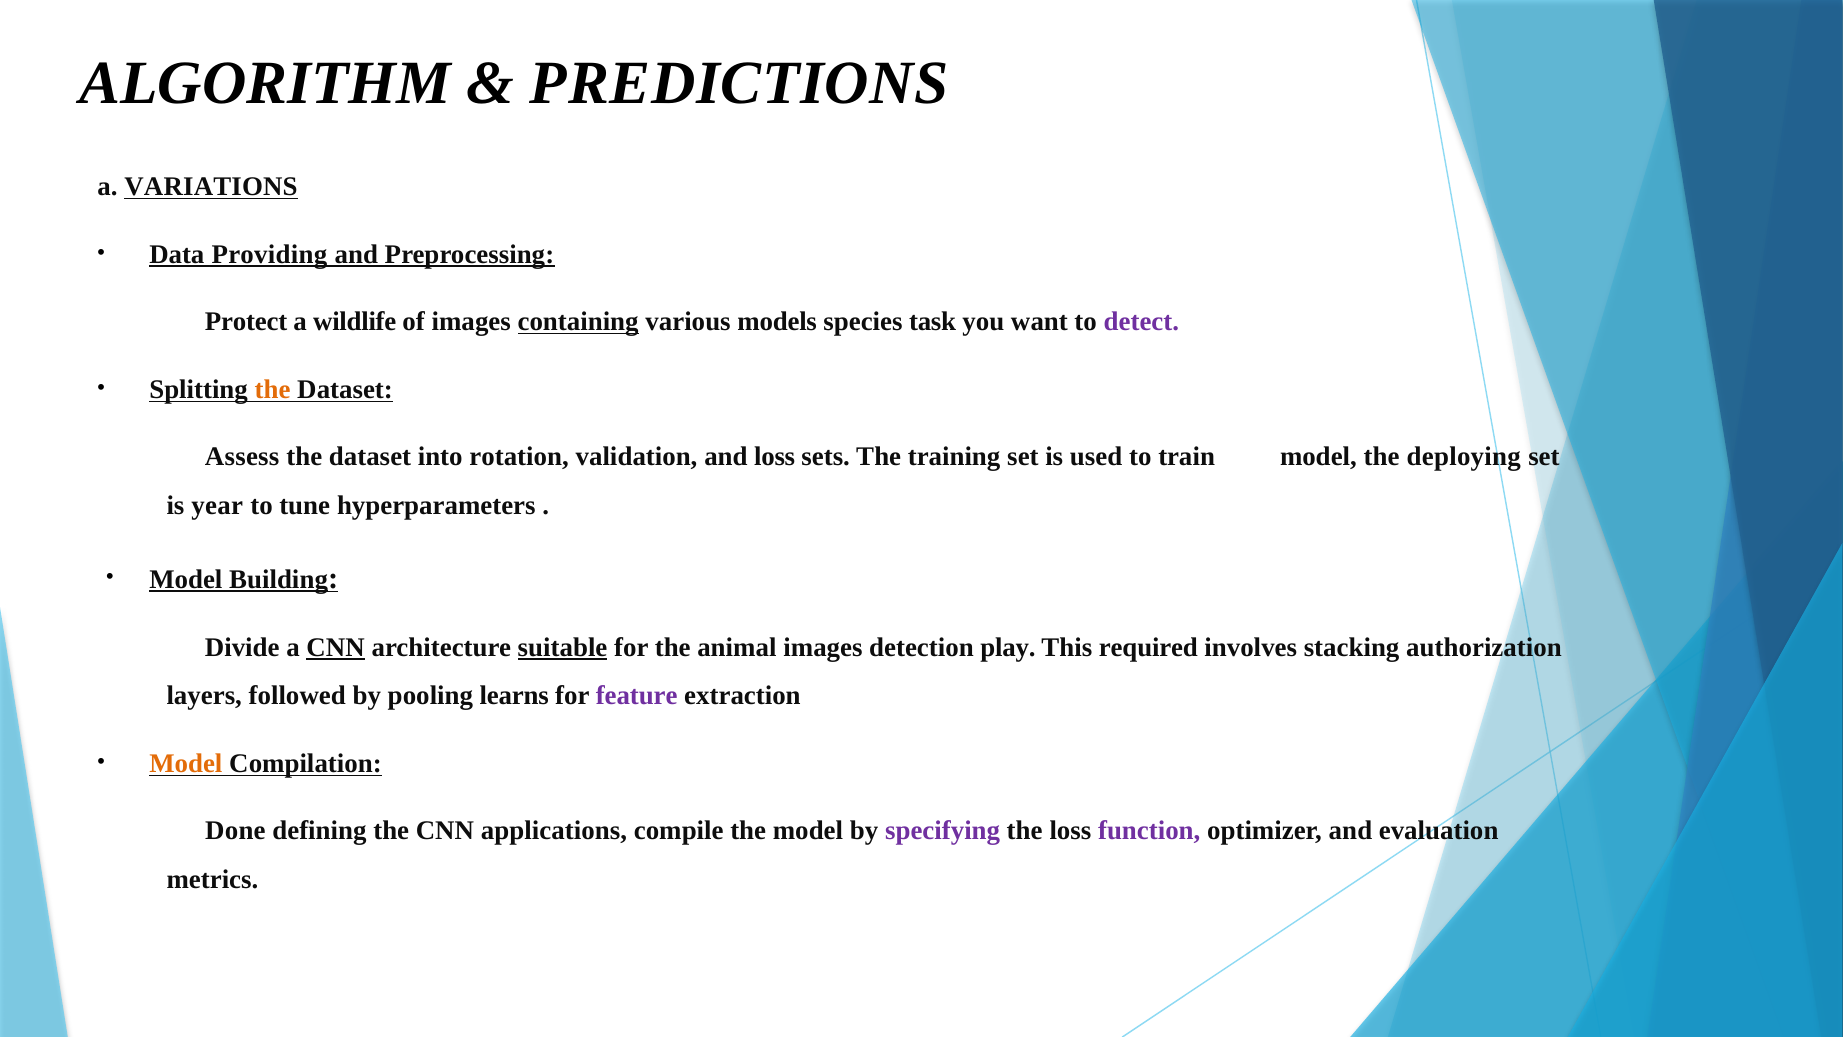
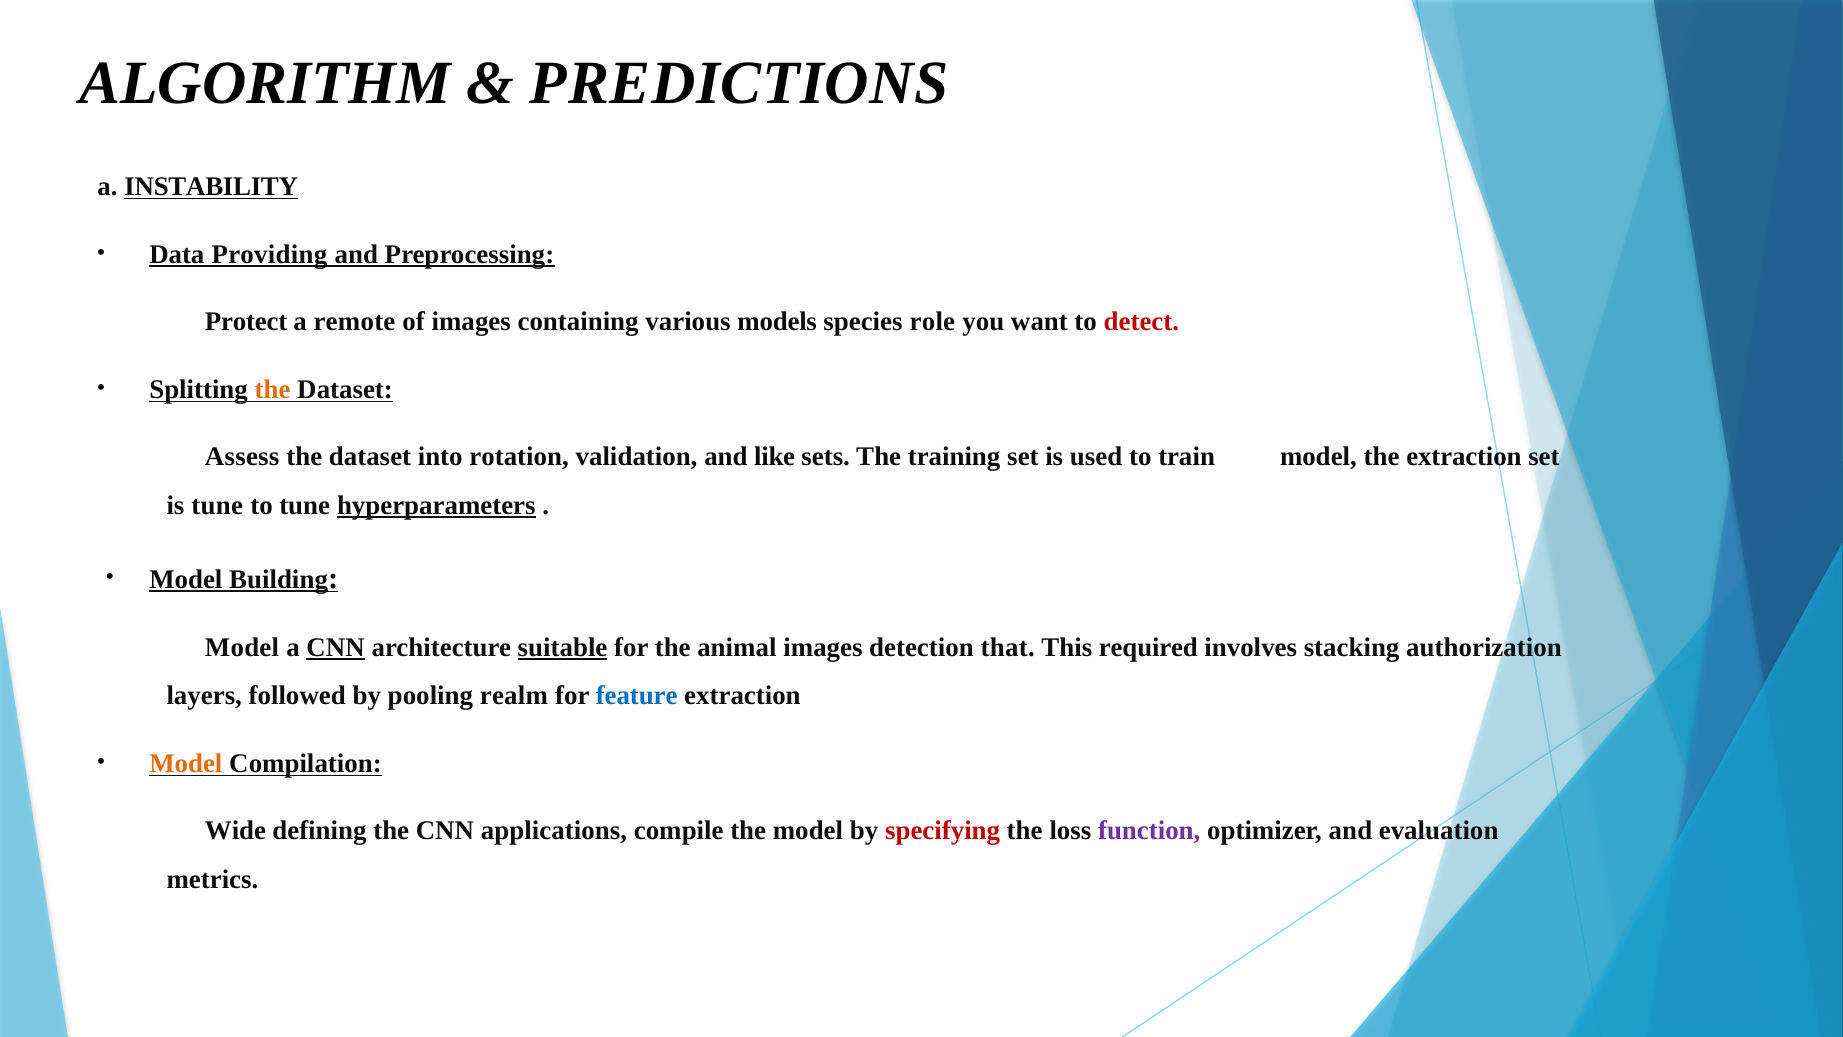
VARIATIONS: VARIATIONS -> INSTABILITY
wildlife: wildlife -> remote
containing underline: present -> none
task: task -> role
detect colour: purple -> red
and loss: loss -> like
the deploying: deploying -> extraction
is year: year -> tune
hyperparameters underline: none -> present
Divide at (242, 647): Divide -> Model
play: play -> that
learns: learns -> realm
feature colour: purple -> blue
Done: Done -> Wide
specifying colour: purple -> red
